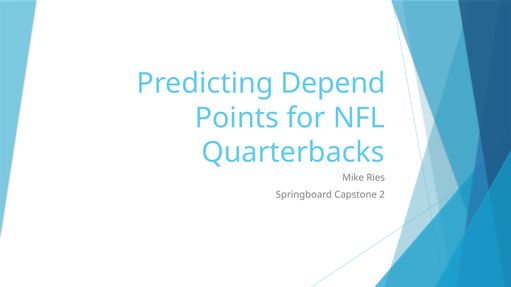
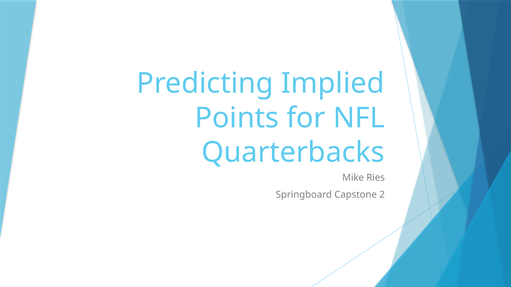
Depend: Depend -> Implied
